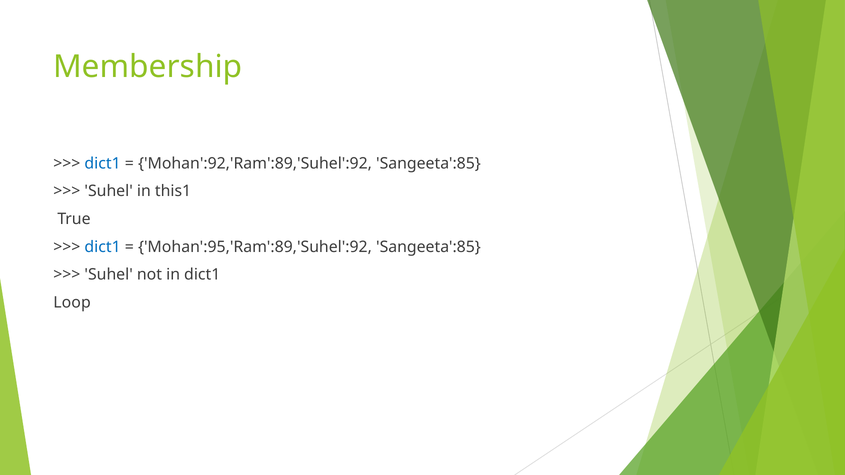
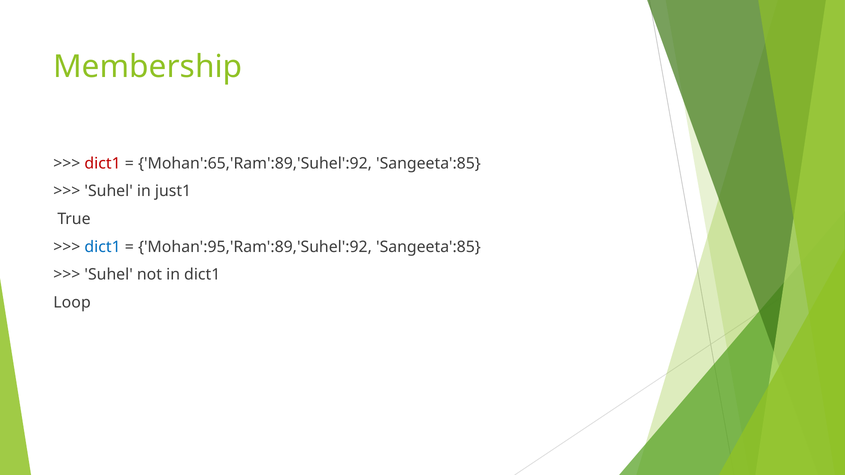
dict1 at (103, 164) colour: blue -> red
Mohan':92,'Ram':89,'Suhel':92: Mohan':92,'Ram':89,'Suhel':92 -> Mohan':65,'Ram':89,'Suhel':92
this1: this1 -> just1
